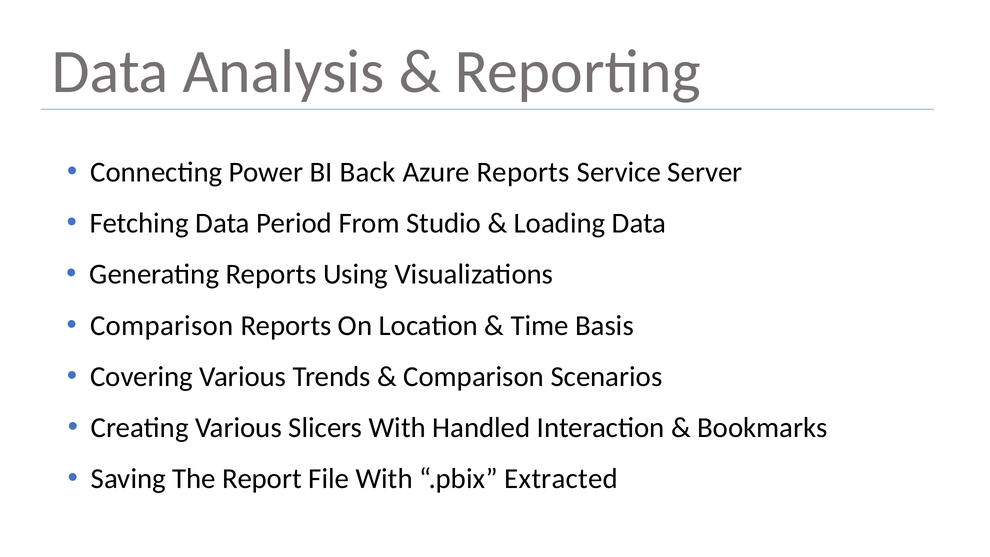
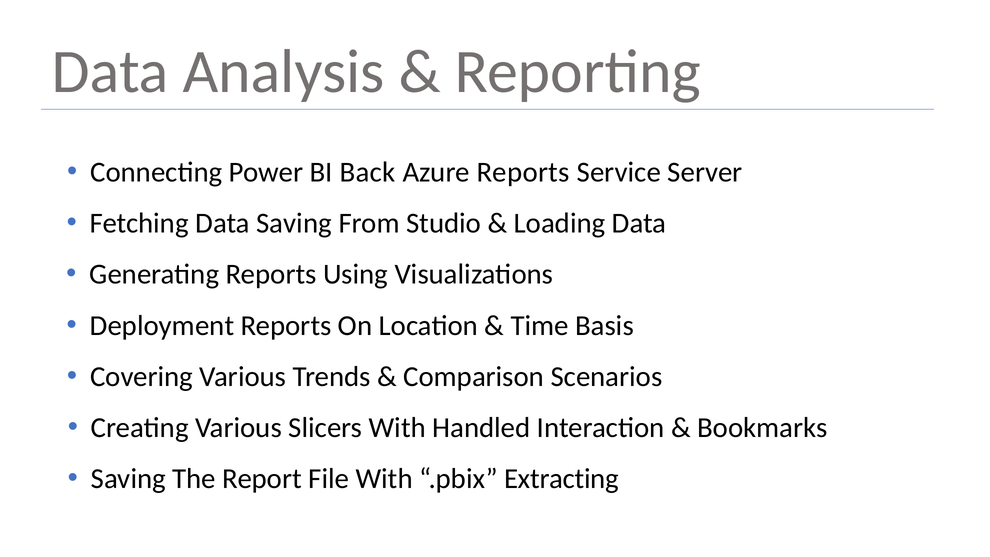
Data Period: Period -> Saving
Comparison at (162, 325): Comparison -> Deployment
Extracted: Extracted -> Extracting
